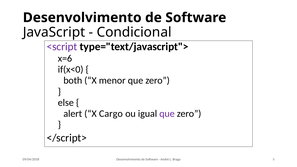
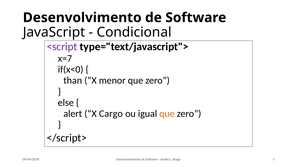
x=6: x=6 -> x=7
both: both -> than
que at (167, 114) colour: purple -> orange
